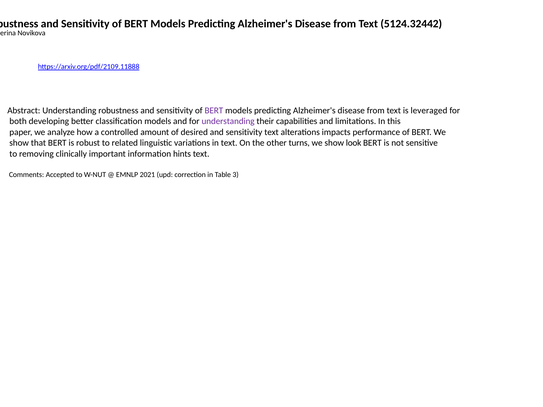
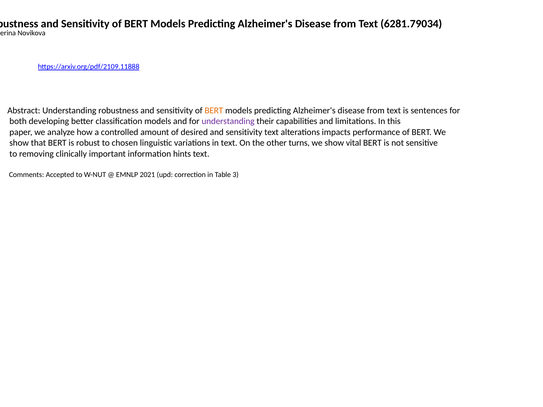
5124.32442: 5124.32442 -> 6281.79034
BERT at (214, 111) colour: purple -> orange
leveraged: leveraged -> sentences
related: related -> chosen
look: look -> vital
